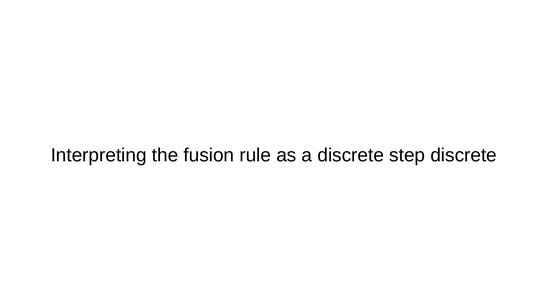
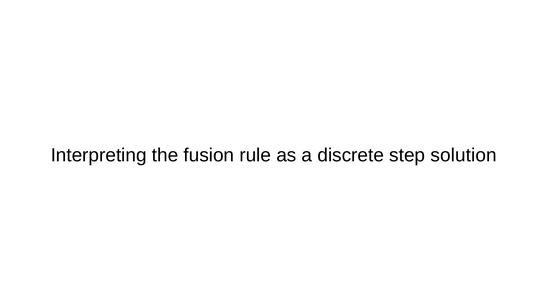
step discrete: discrete -> solution
